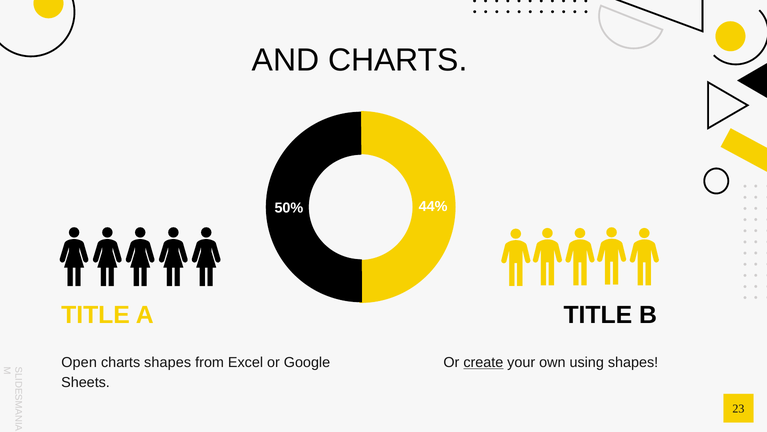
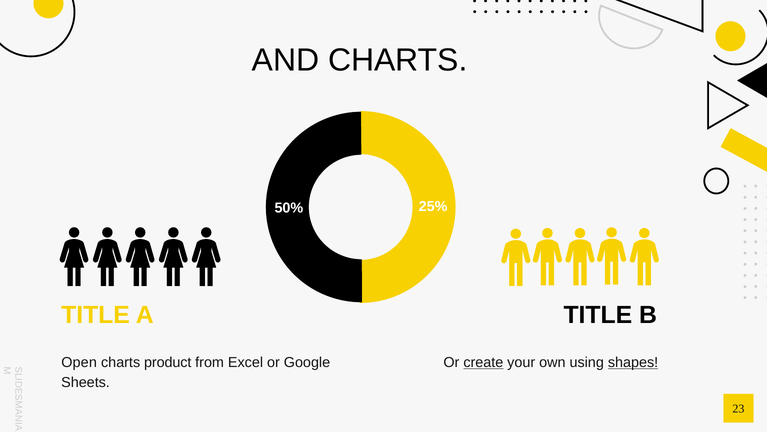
44%: 44% -> 25%
charts shapes: shapes -> product
shapes at (633, 362) underline: none -> present
